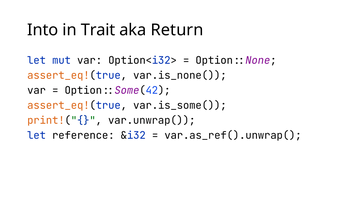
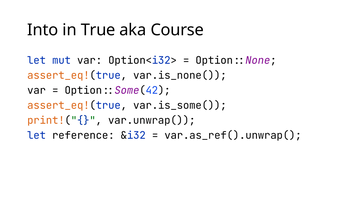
Trait: Trait -> True
Return: Return -> Course
